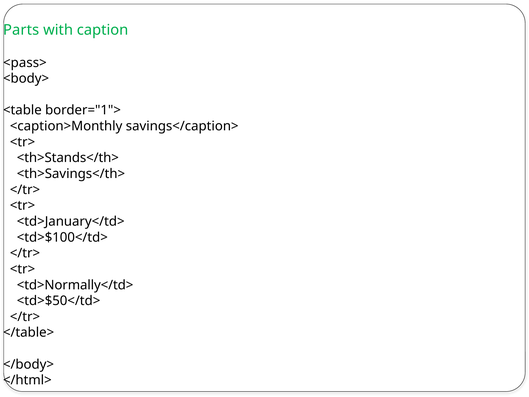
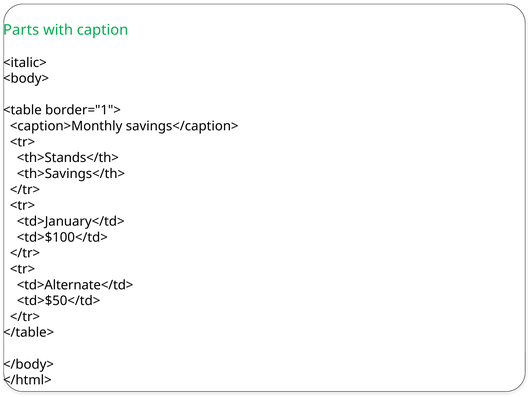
<pass>: <pass> -> <italic>
<td>Normally</td>: <td>Normally</td> -> <td>Alternate</td>
